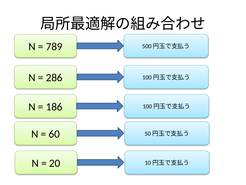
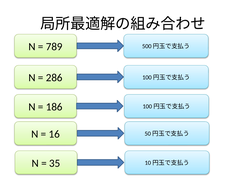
60: 60 -> 16
20: 20 -> 35
